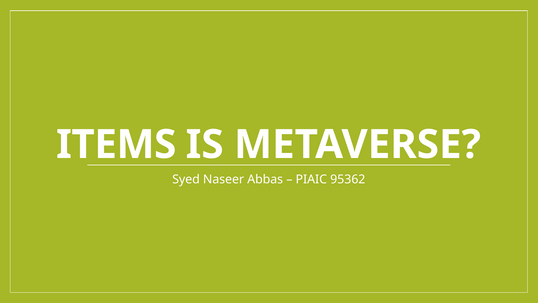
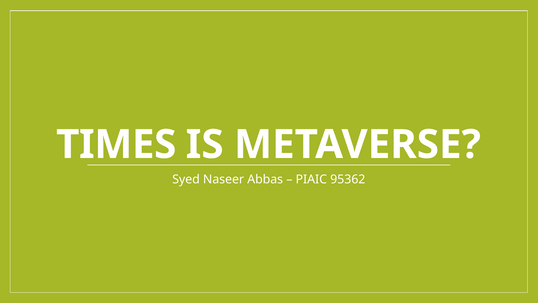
ITEMS: ITEMS -> TIMES
